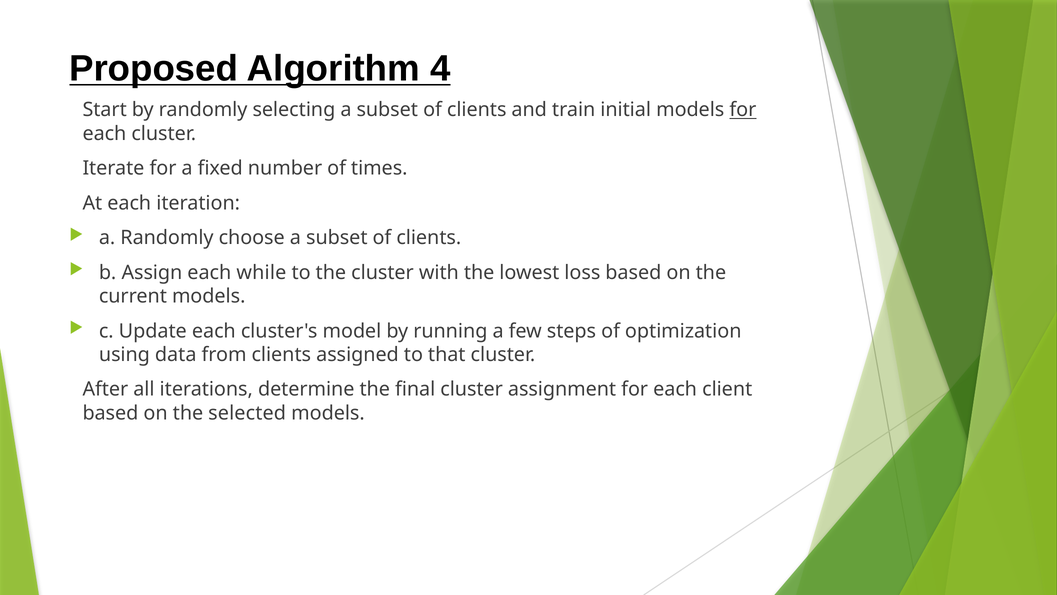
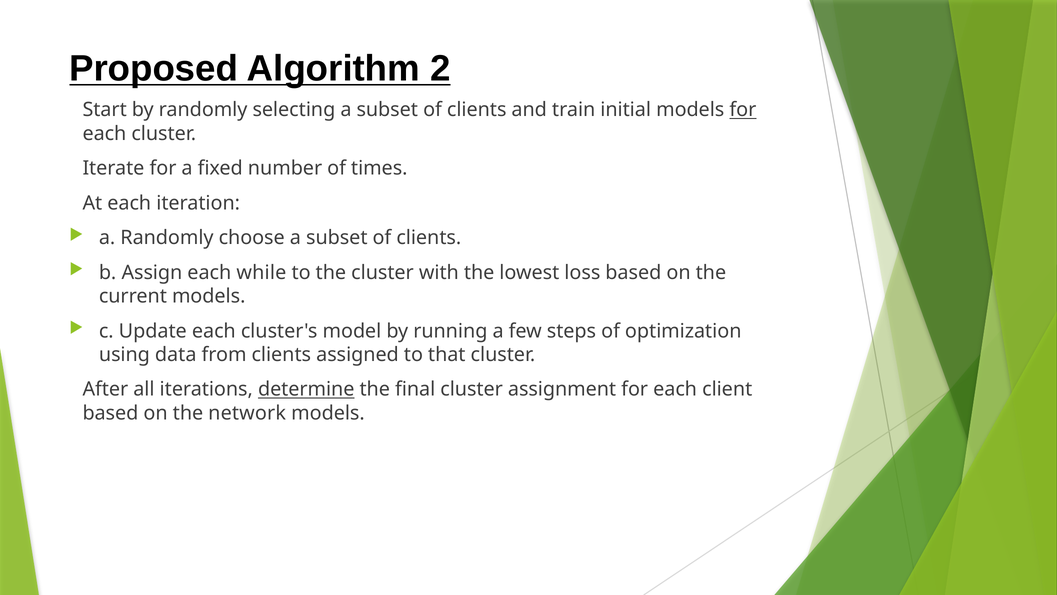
4: 4 -> 2
determine underline: none -> present
selected: selected -> network
